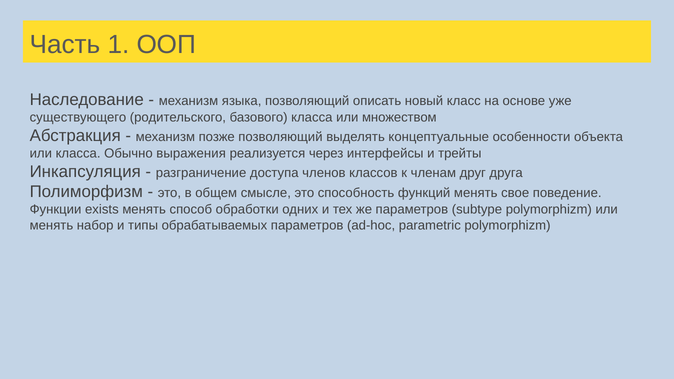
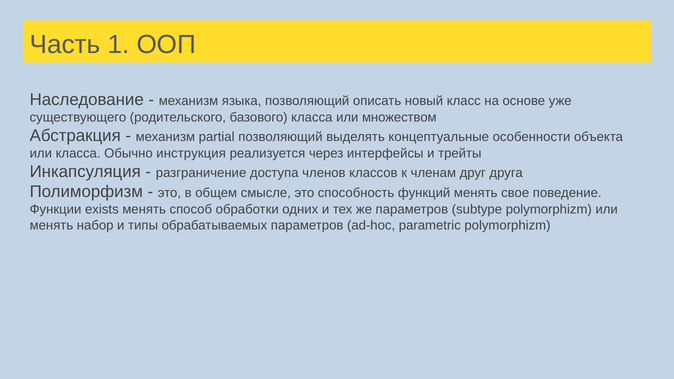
позже: позже -> partial
выражения: выражения -> инструкция
